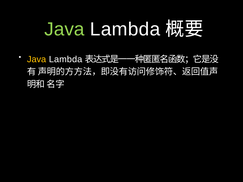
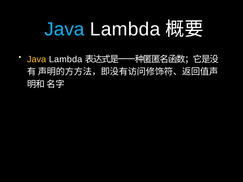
Java at (64, 29) colour: light green -> light blue
